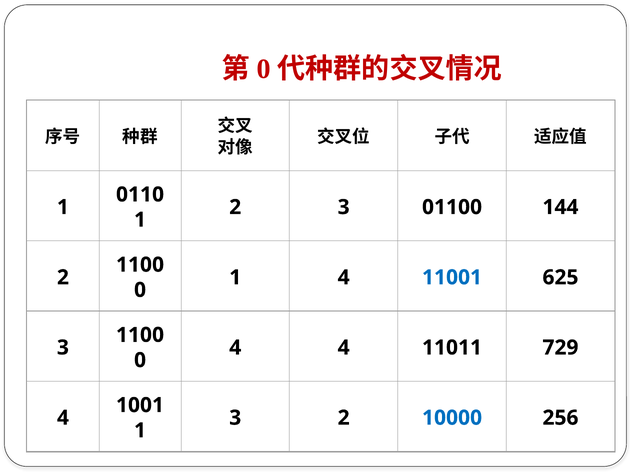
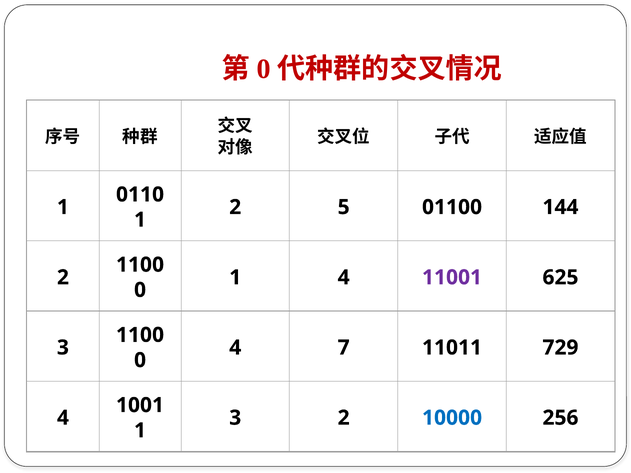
2 3: 3 -> 5
11001 colour: blue -> purple
4 4: 4 -> 7
